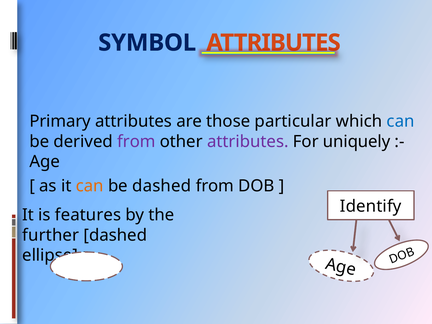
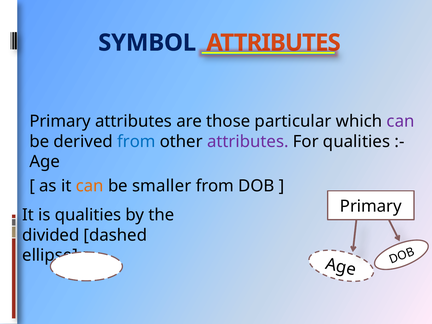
can at (401, 121) colour: blue -> purple
from at (136, 142) colour: purple -> blue
For uniquely: uniquely -> qualities
be dashed: dashed -> smaller
Identify at (371, 206): Identify -> Primary
is features: features -> qualities
further: further -> divided
